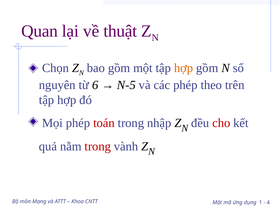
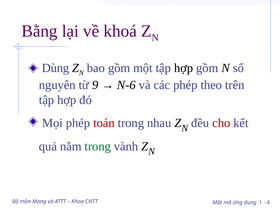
Quan: Quan -> Bằng
thuật: thuật -> khoá
Chọn: Chọn -> Dùng
hợp at (184, 68) colour: orange -> black
6: 6 -> 9
N-5: N-5 -> N-6
nhập: nhập -> nhau
trong at (98, 146) colour: red -> green
